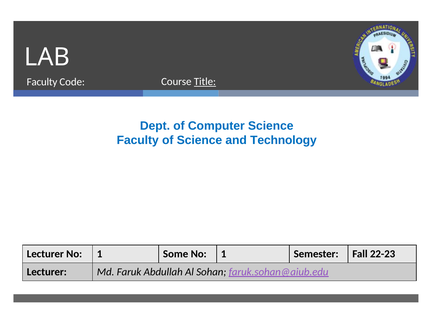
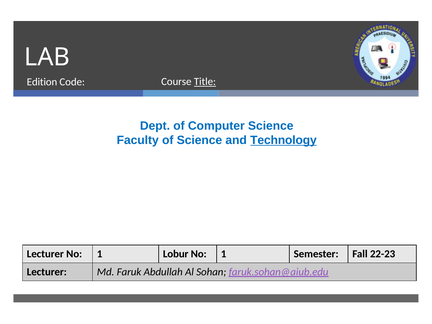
Faculty at (42, 82): Faculty -> Edition
Technology underline: none -> present
Some: Some -> Lobur
